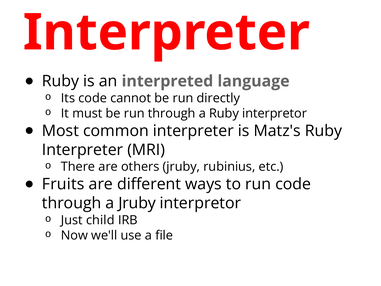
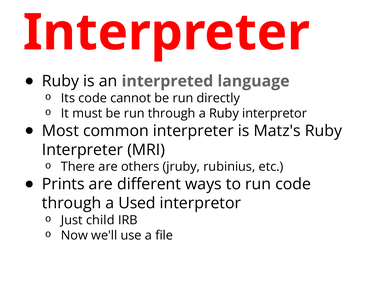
Fruits: Fruits -> Prints
a Jruby: Jruby -> Used
